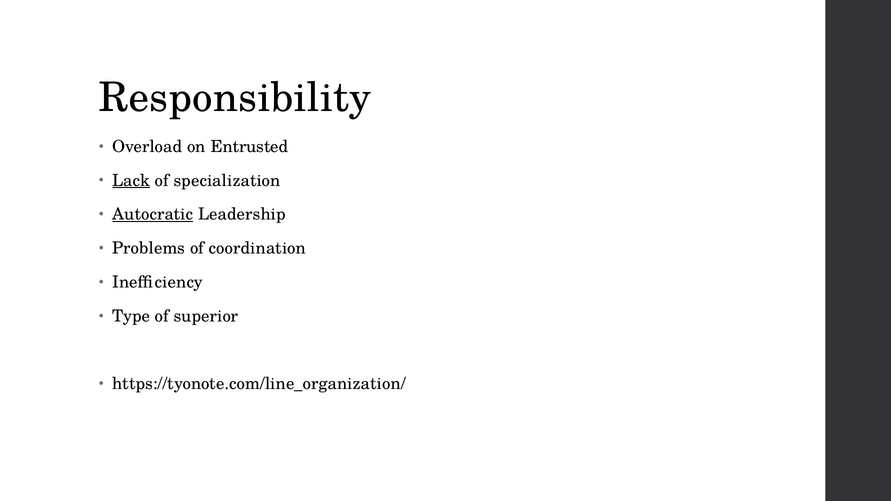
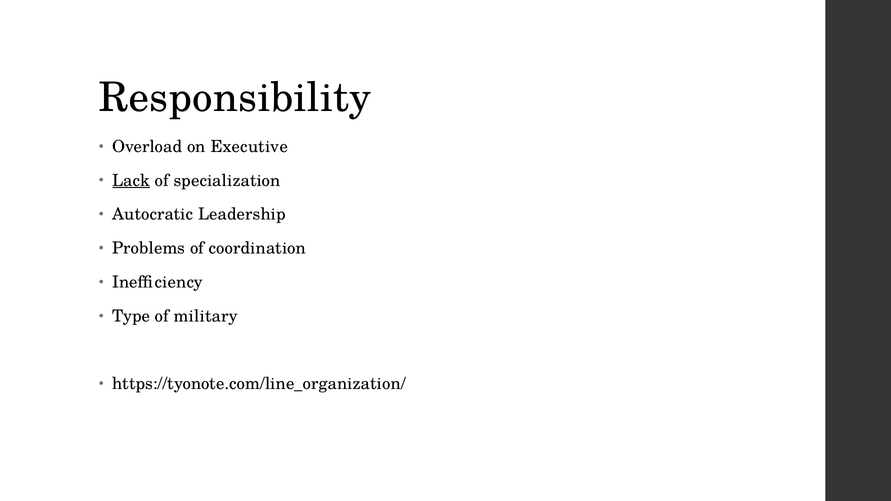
Entrusted: Entrusted -> Executive
Autocratic underline: present -> none
superior: superior -> military
